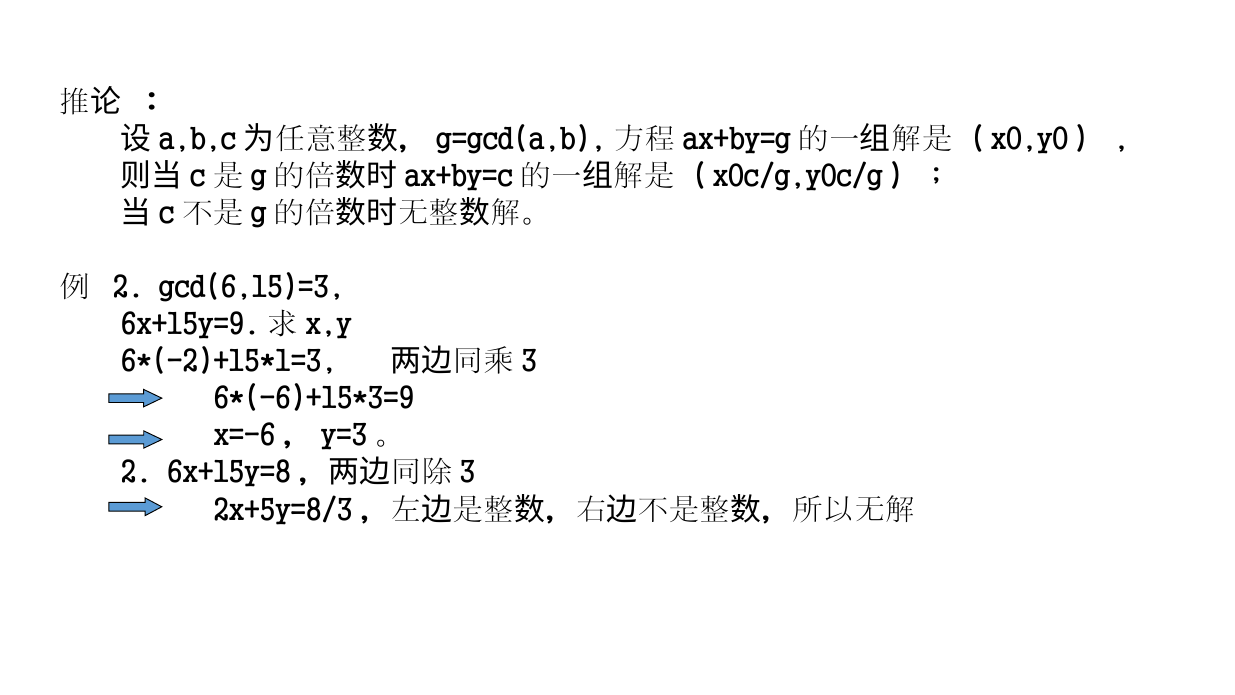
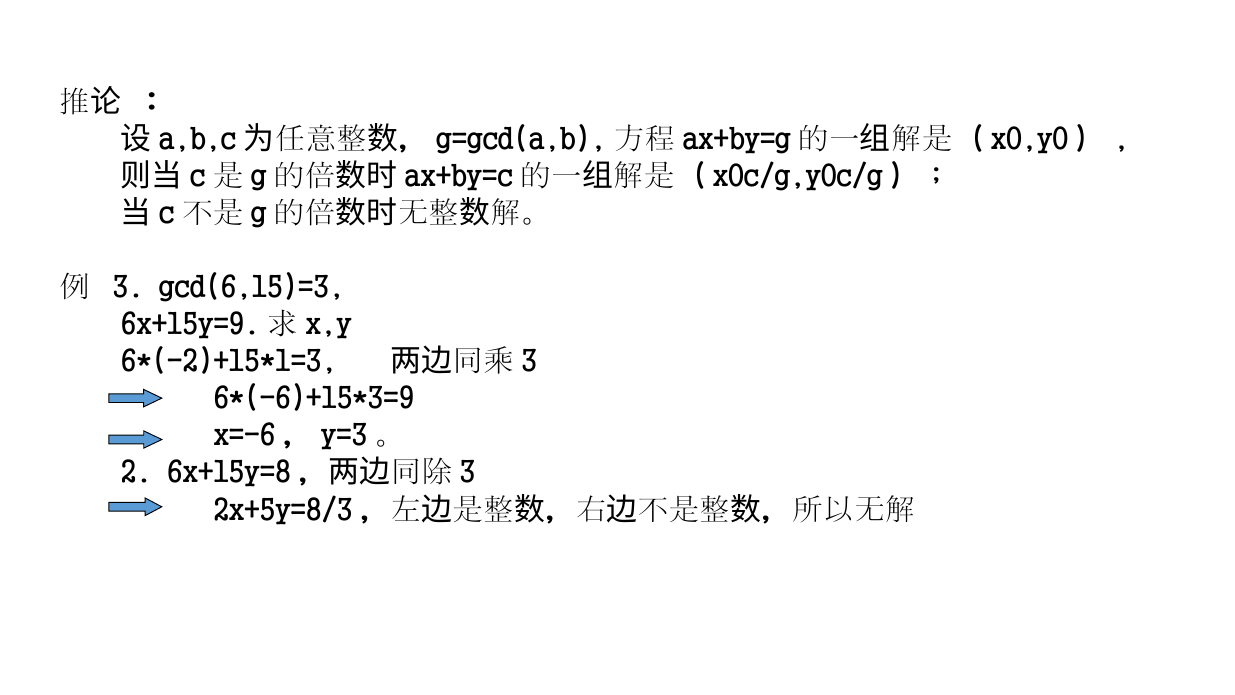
2 at (128, 287): 2 -> 3
